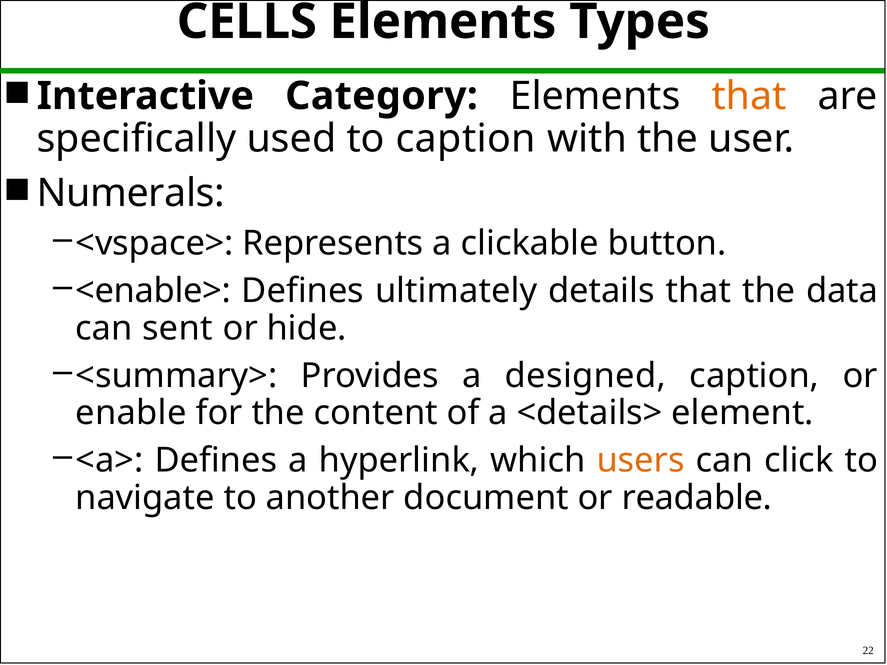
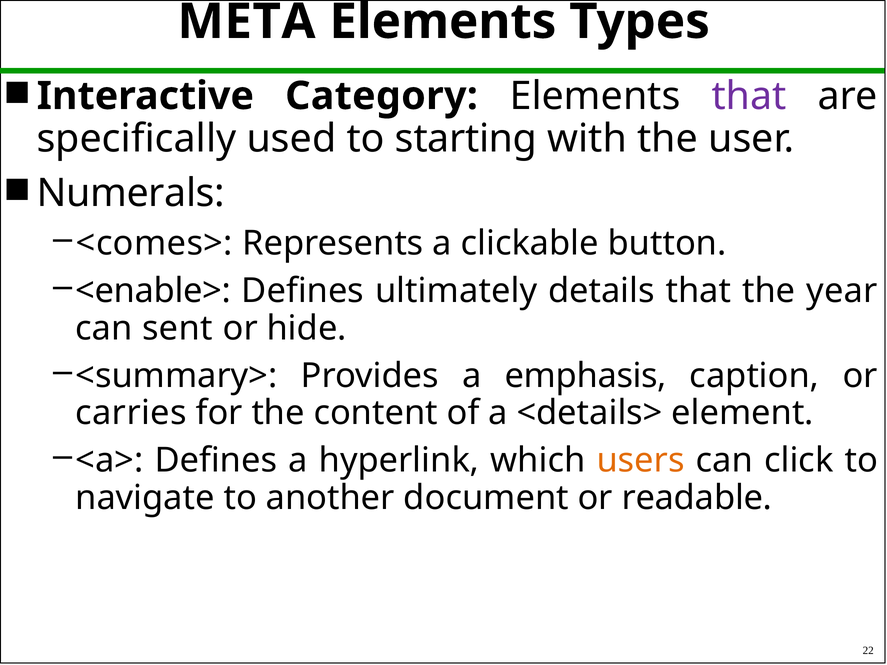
CELLS: CELLS -> META
that at (749, 96) colour: orange -> purple
to caption: caption -> starting
<vspace>: <vspace> -> <comes>
data: data -> year
designed: designed -> emphasis
enable: enable -> carries
